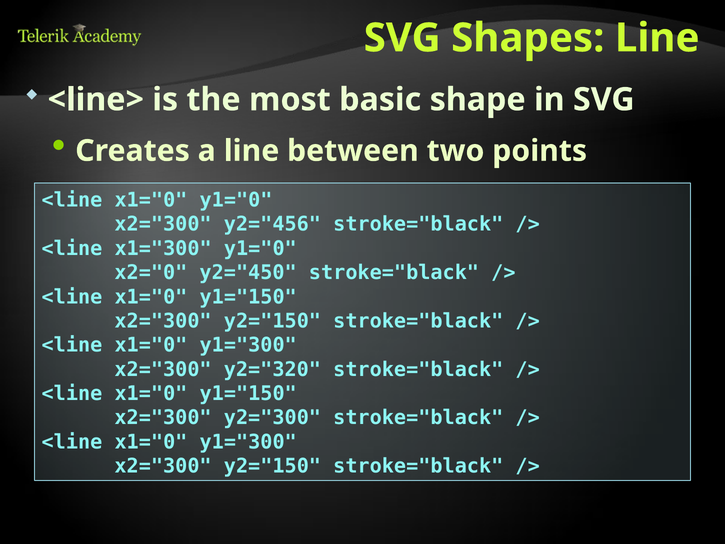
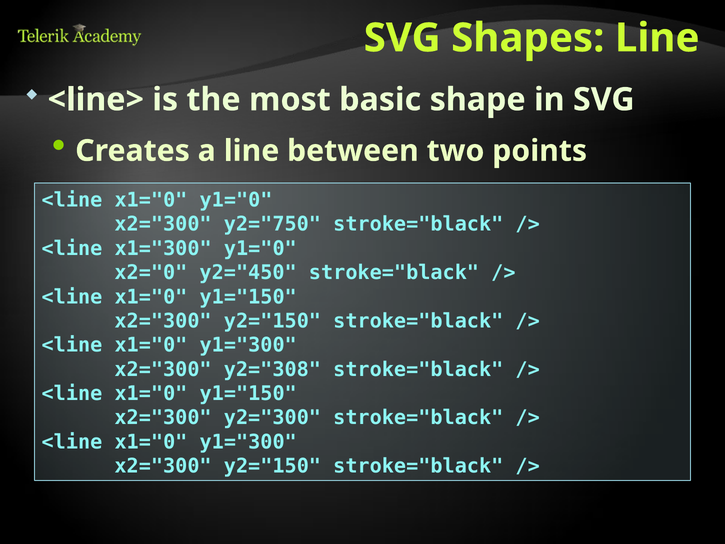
y2="456: y2="456 -> y2="750
y2="320: y2="320 -> y2="308
